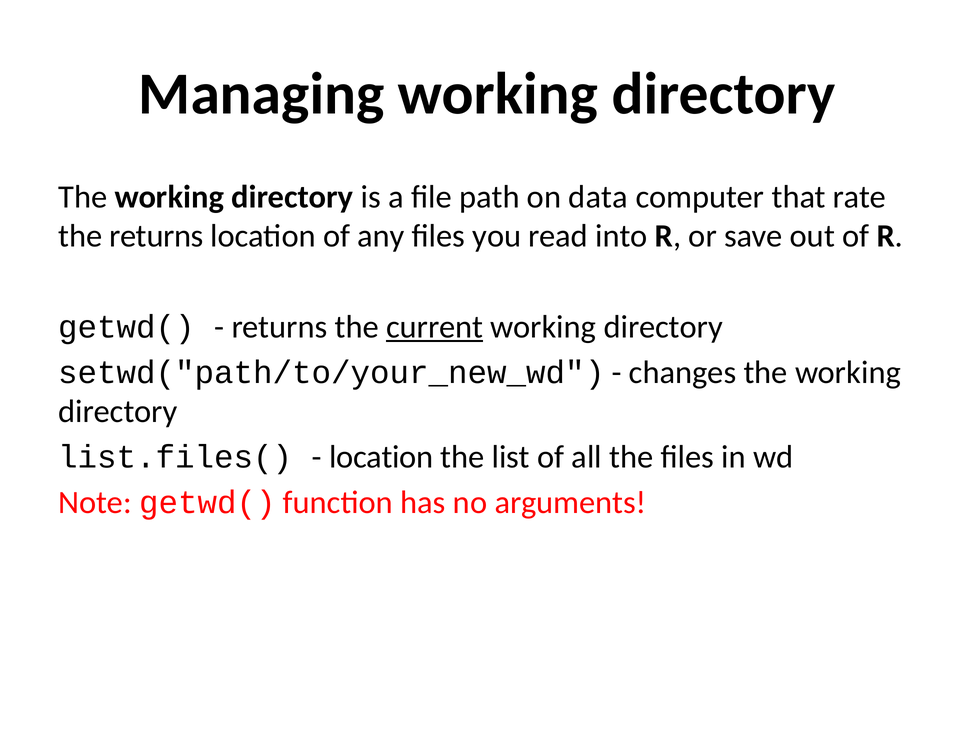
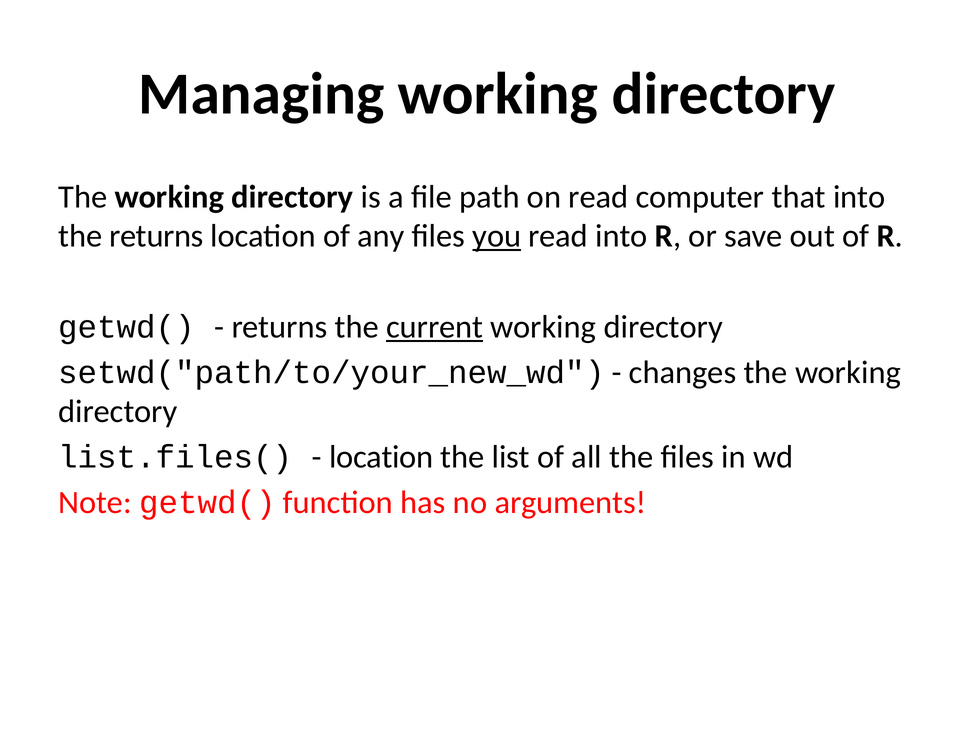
on data: data -> read
that rate: rate -> into
you underline: none -> present
